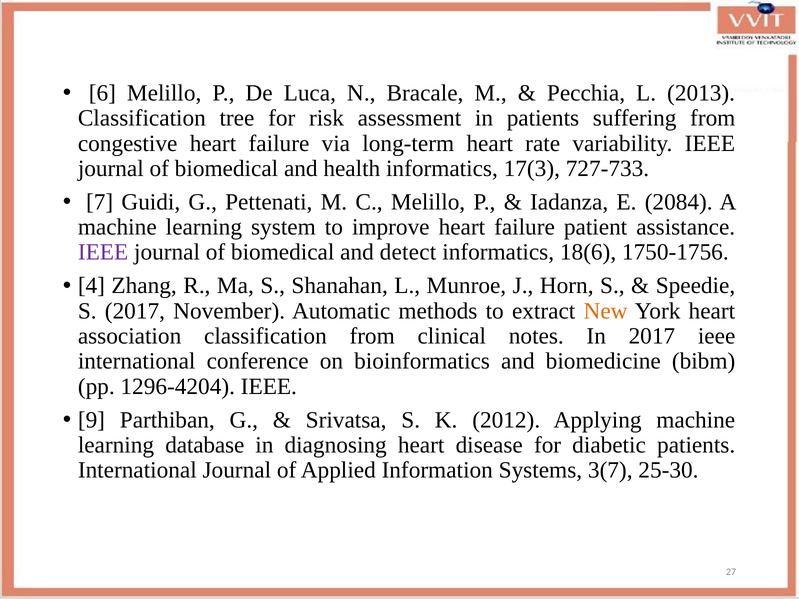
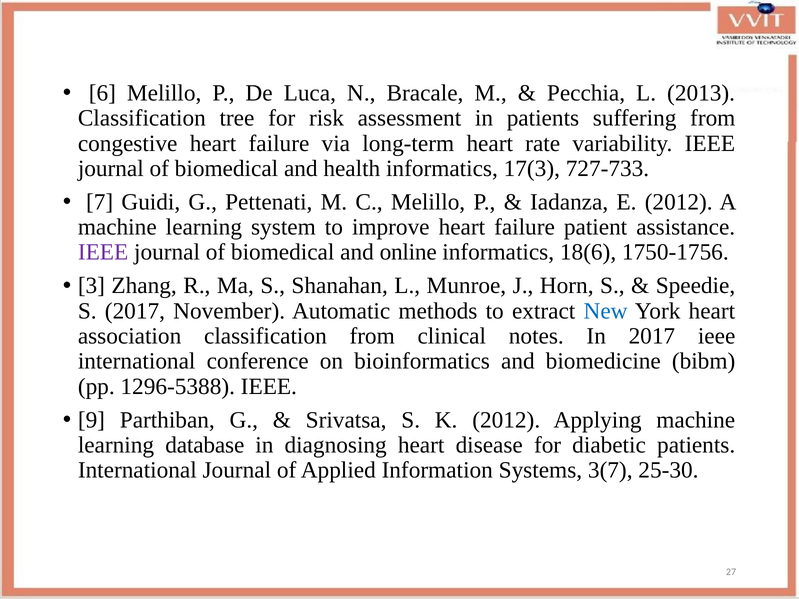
E 2084: 2084 -> 2012
detect: detect -> online
4: 4 -> 3
New colour: orange -> blue
1296-4204: 1296-4204 -> 1296-5388
